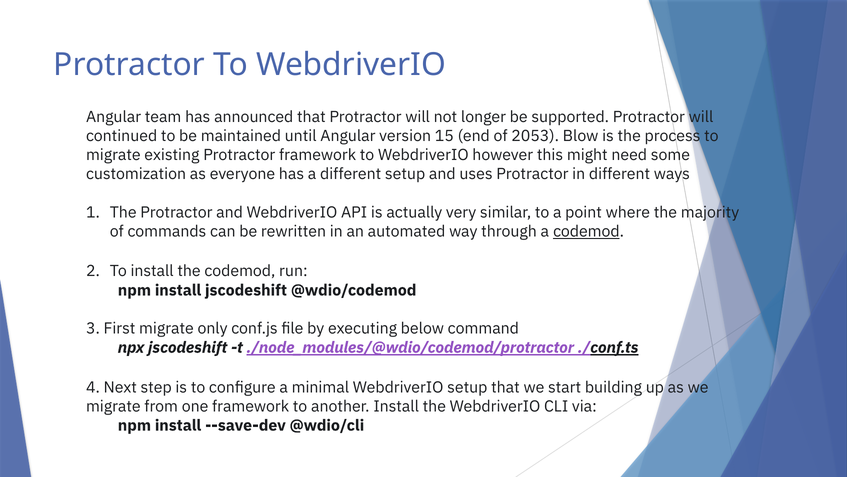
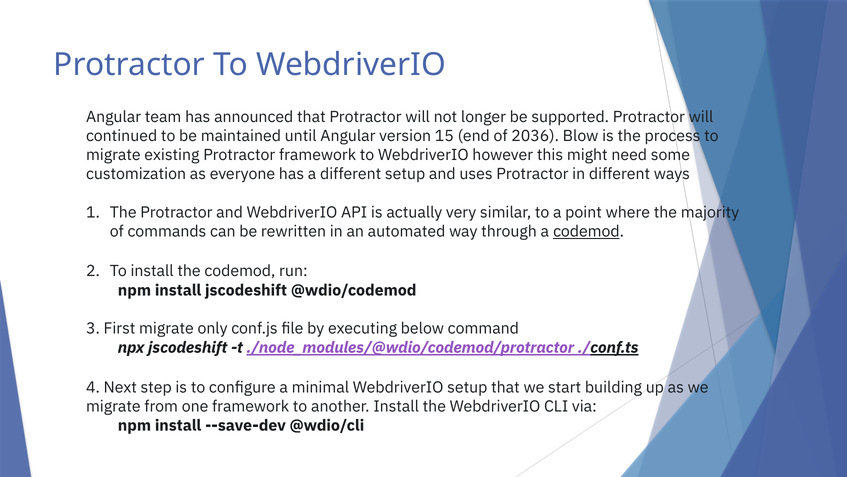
2053: 2053 -> 2036
